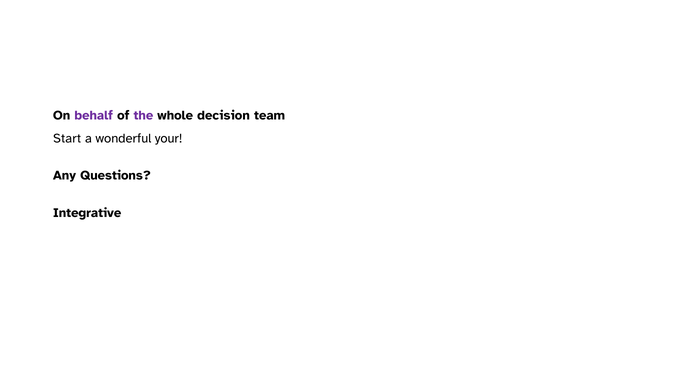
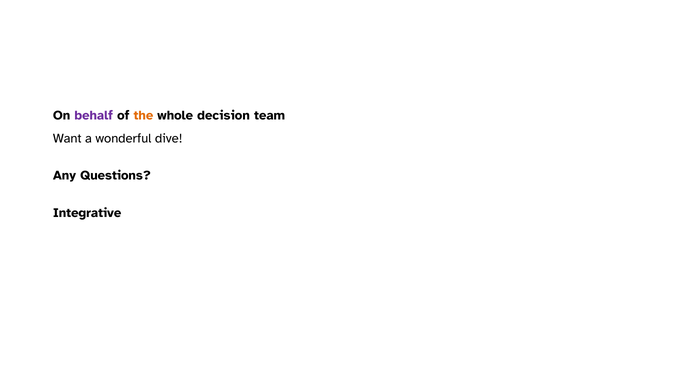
the colour: purple -> orange
Start: Start -> Want
your: your -> dive
